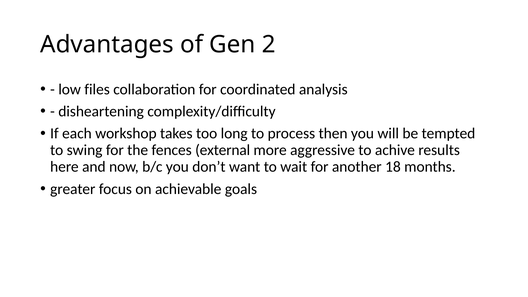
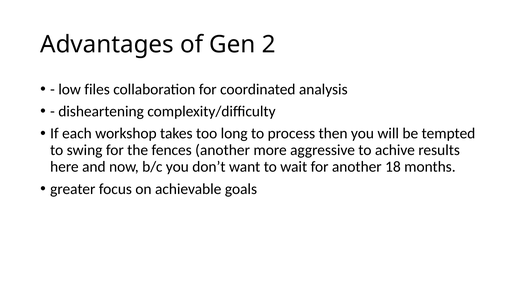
fences external: external -> another
